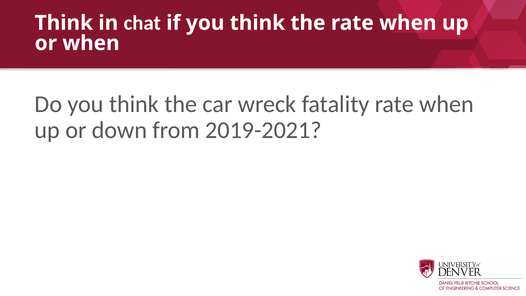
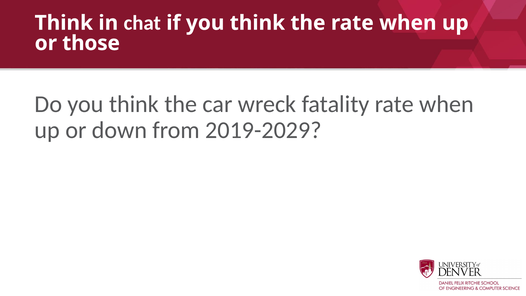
or when: when -> those
2019-2021: 2019-2021 -> 2019-2029
